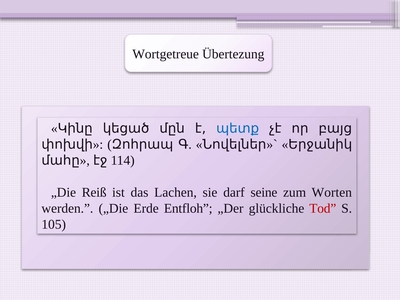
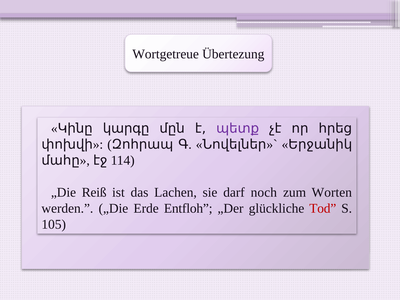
կեցած: կեցած -> կարգը
պետք colour: blue -> purple
բայց: բայց -> հրեց
seine: seine -> noch
